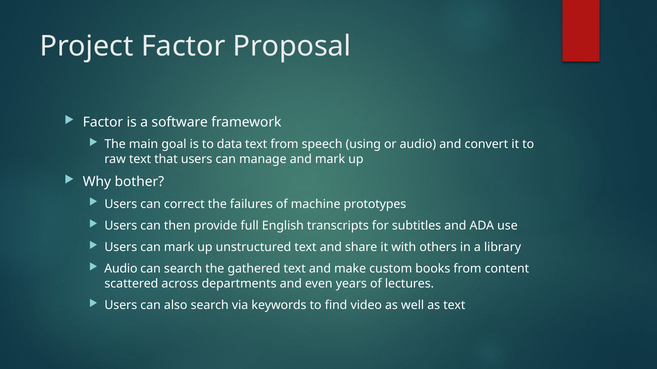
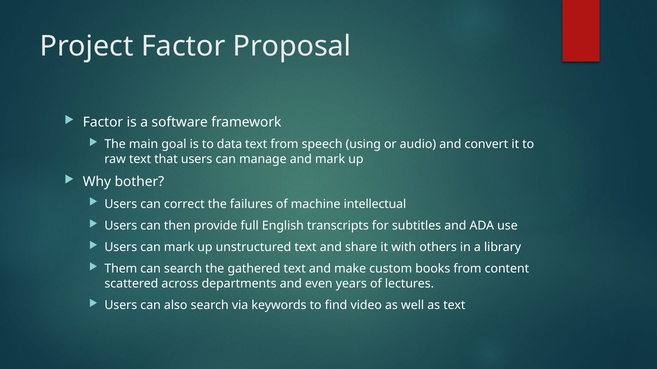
prototypes: prototypes -> intellectual
Audio at (121, 269): Audio -> Them
